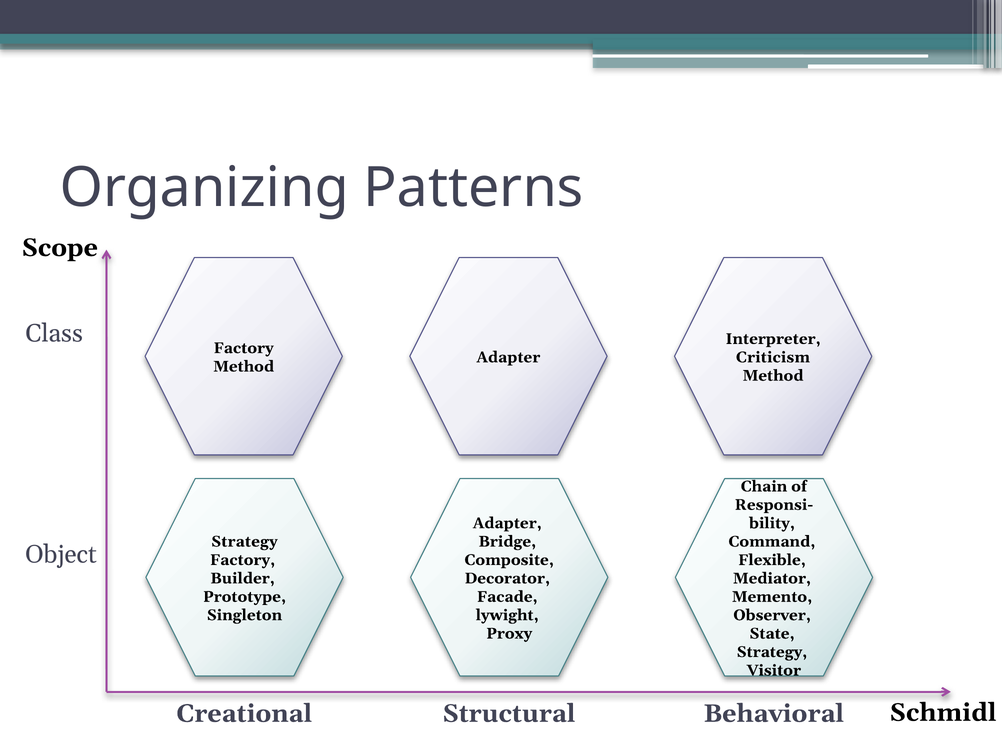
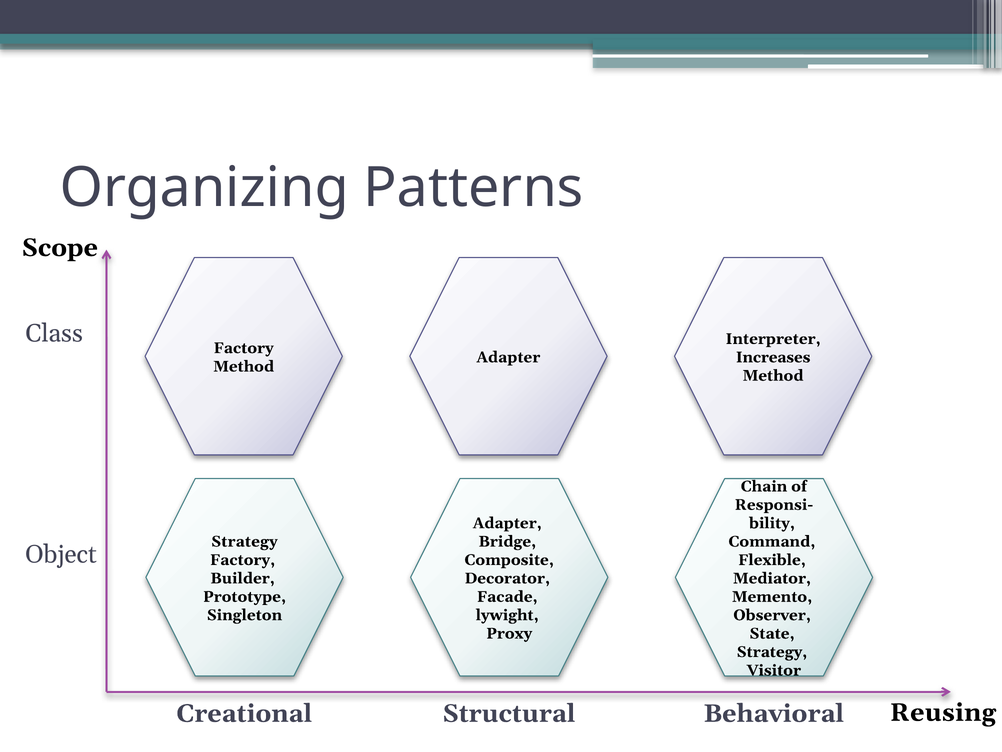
Criticism: Criticism -> Increases
Schmidl: Schmidl -> Reusing
